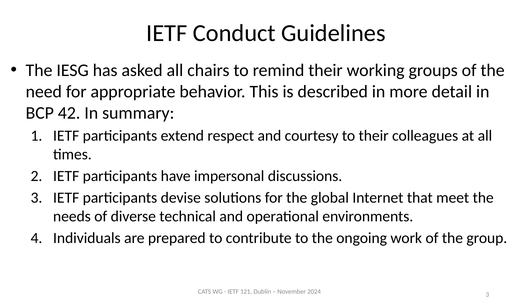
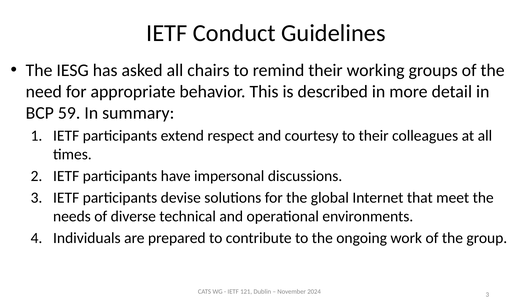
42: 42 -> 59
